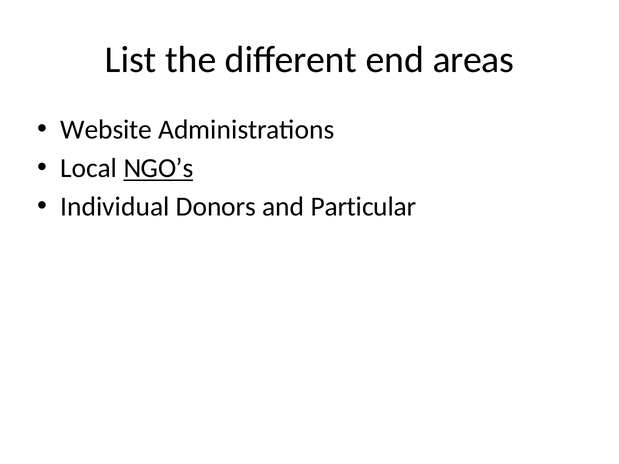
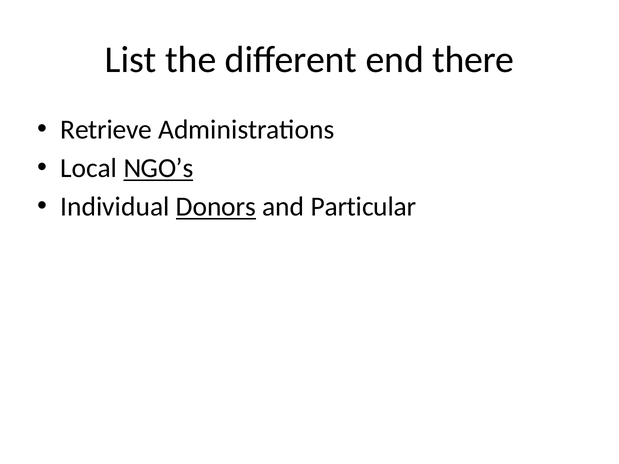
areas: areas -> there
Website: Website -> Retrieve
Donors underline: none -> present
